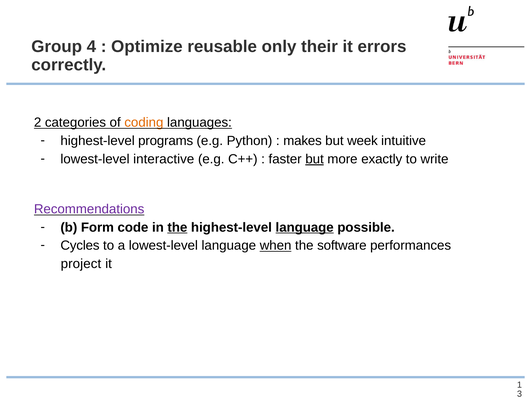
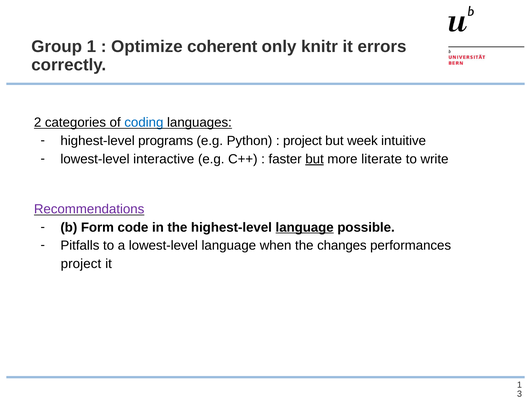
Group 4: 4 -> 1
reusable: reusable -> coherent
their: their -> knitr
coding colour: orange -> blue
makes at (303, 141): makes -> project
exactly: exactly -> literate
the at (177, 228) underline: present -> none
Cycles: Cycles -> Pitfalls
when underline: present -> none
software: software -> changes
